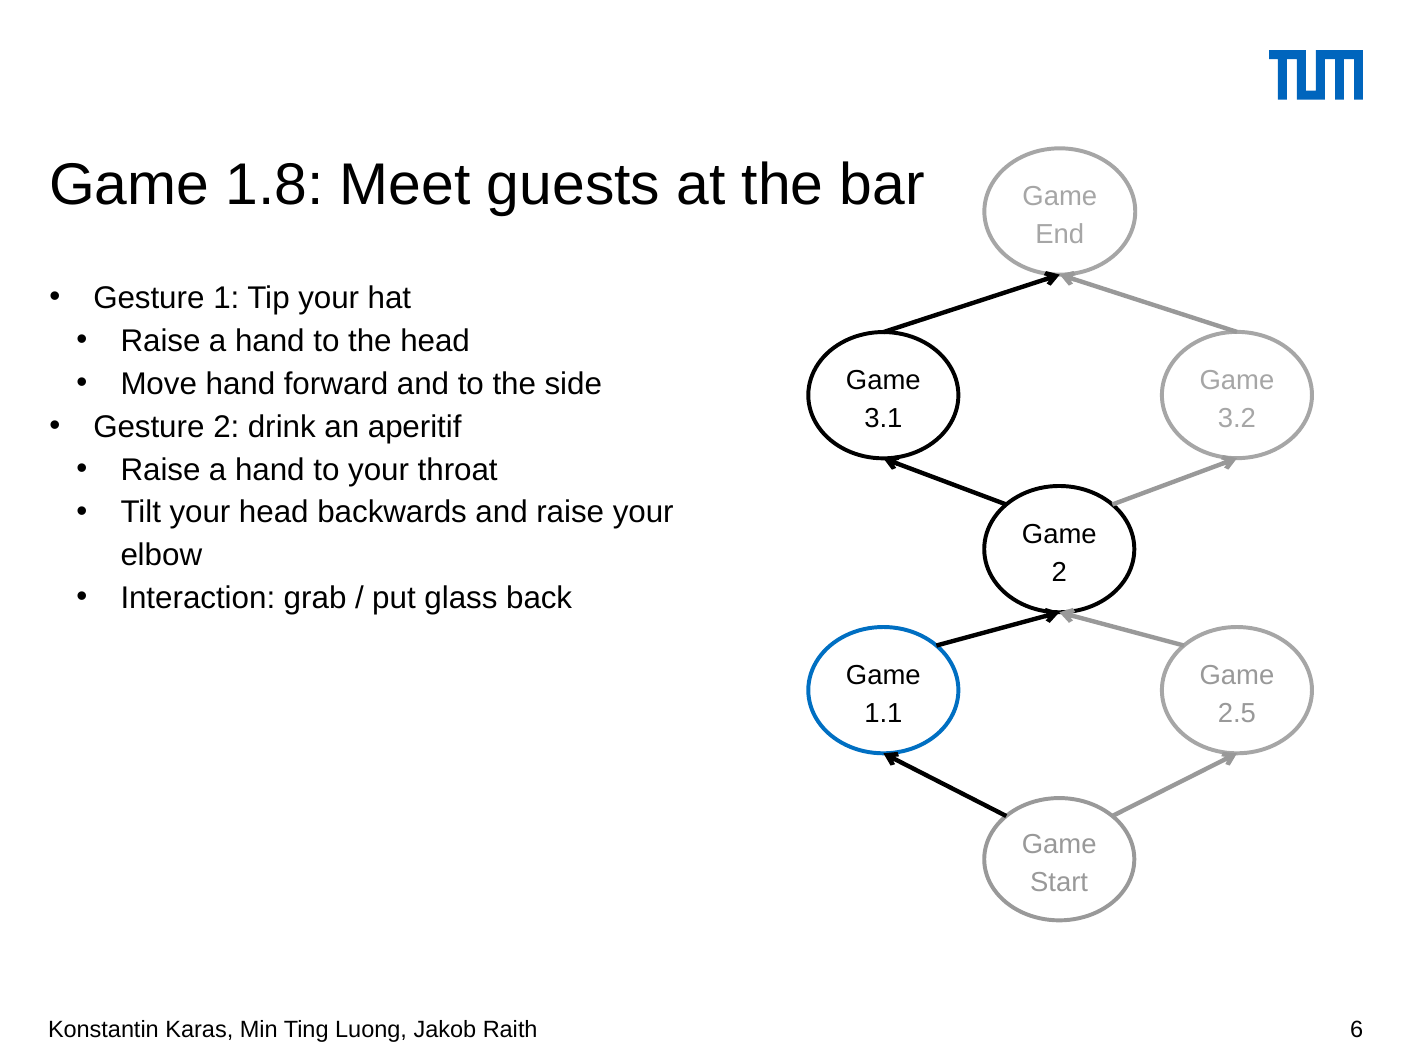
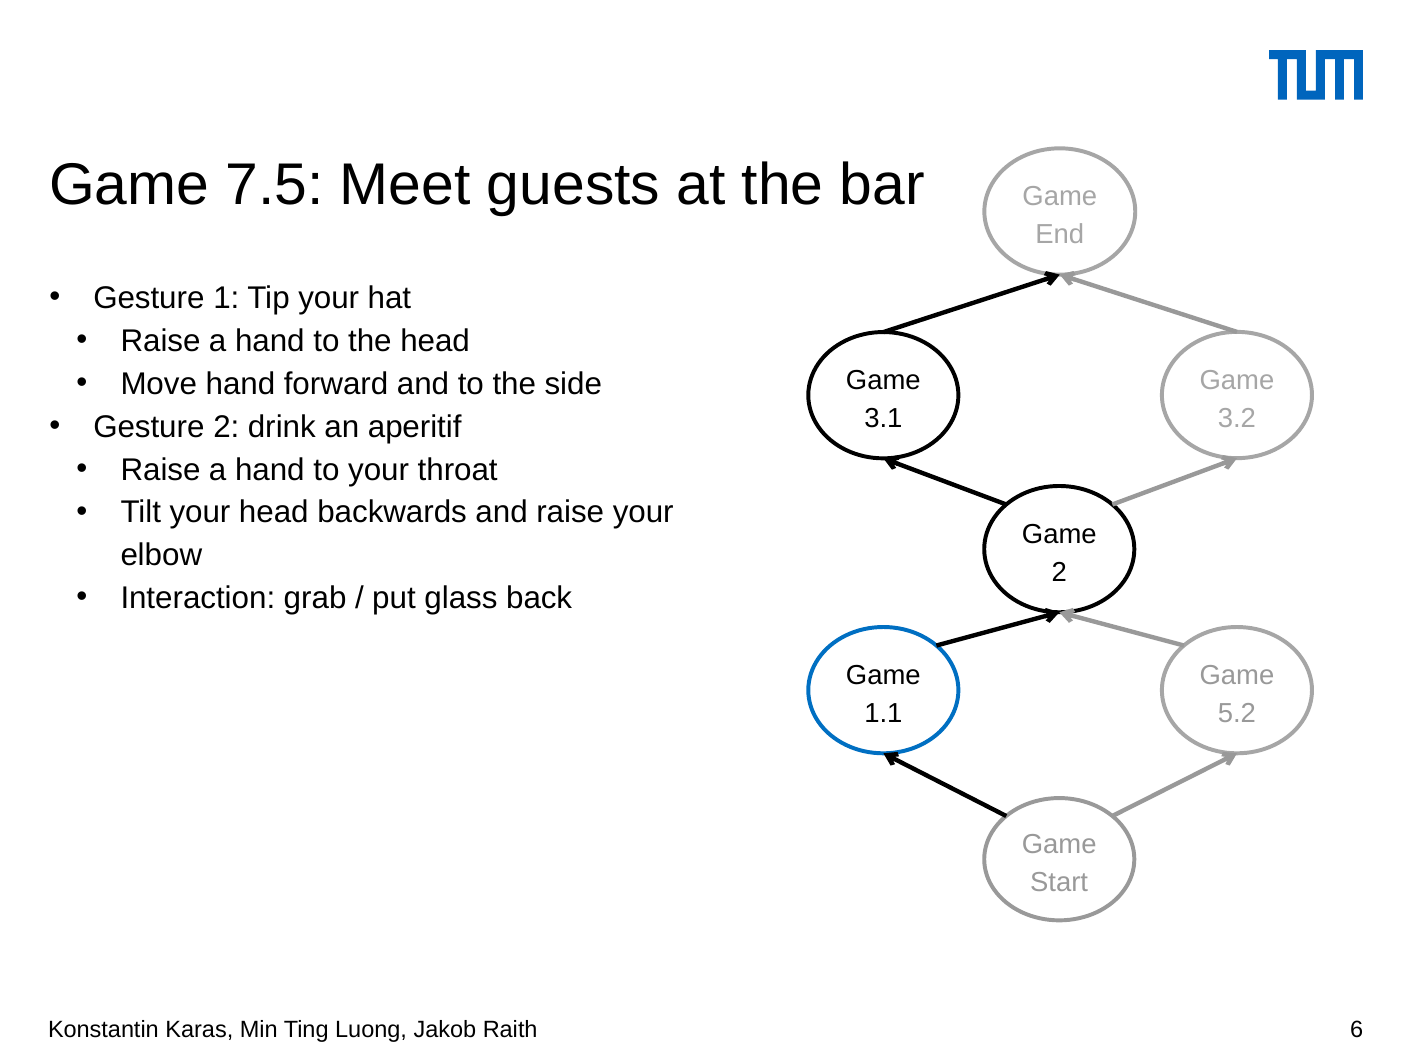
1.8: 1.8 -> 7.5
2.5: 2.5 -> 5.2
